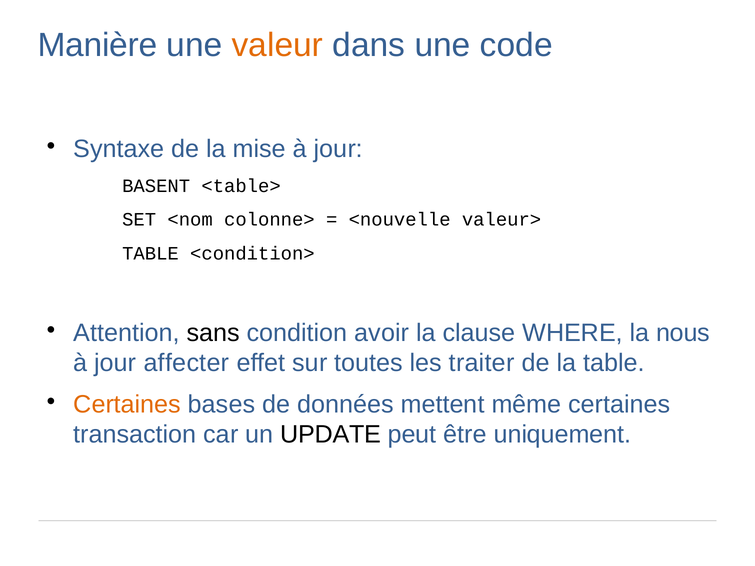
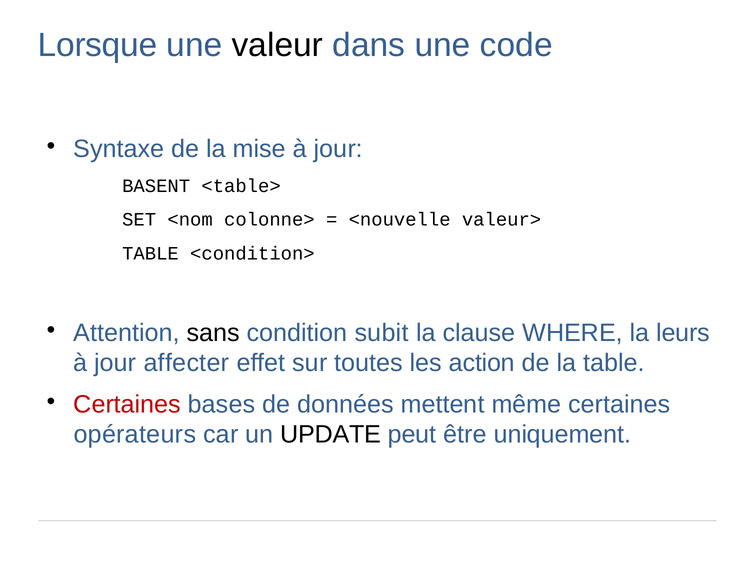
Manière: Manière -> Lorsque
valeur colour: orange -> black
avoir: avoir -> subit
nous: nous -> leurs
traiter: traiter -> action
Certaines at (127, 404) colour: orange -> red
transaction: transaction -> opérateurs
